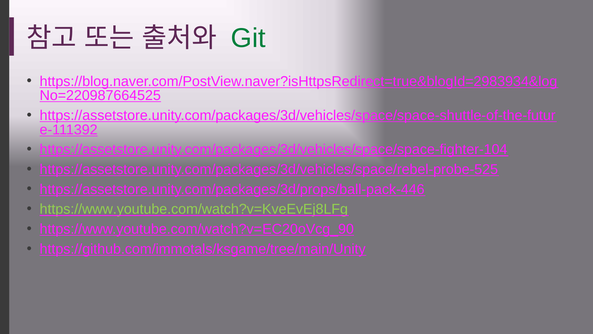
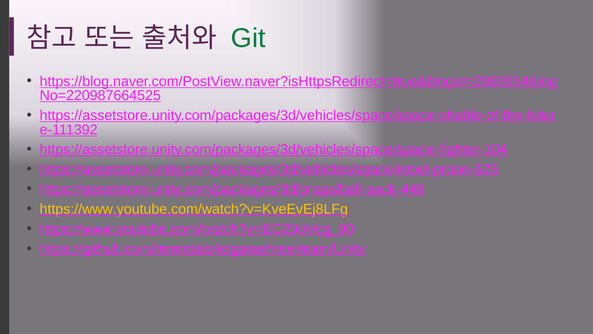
https://www.youtube.com/watch?v=KveEvEj8LFg colour: light green -> yellow
